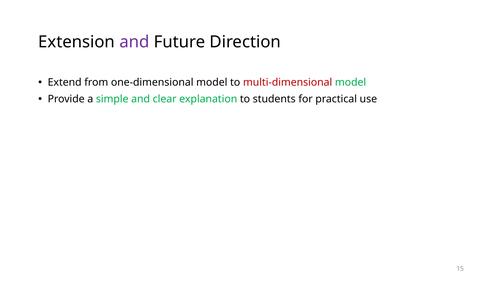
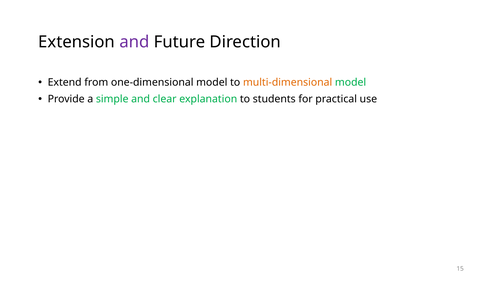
multi-dimensional colour: red -> orange
